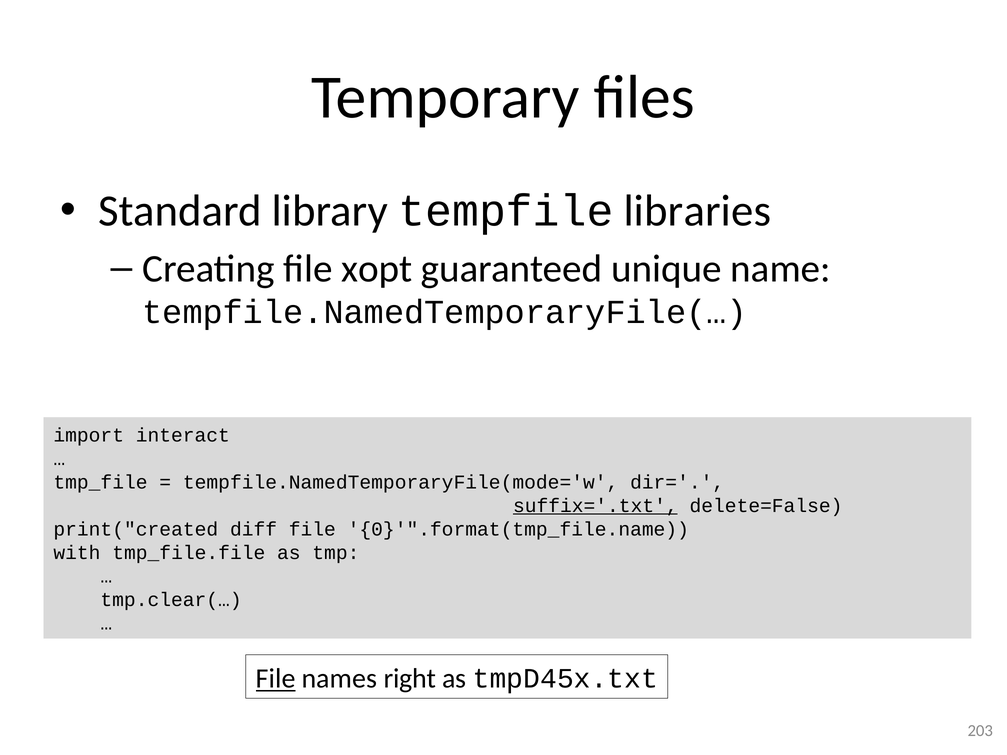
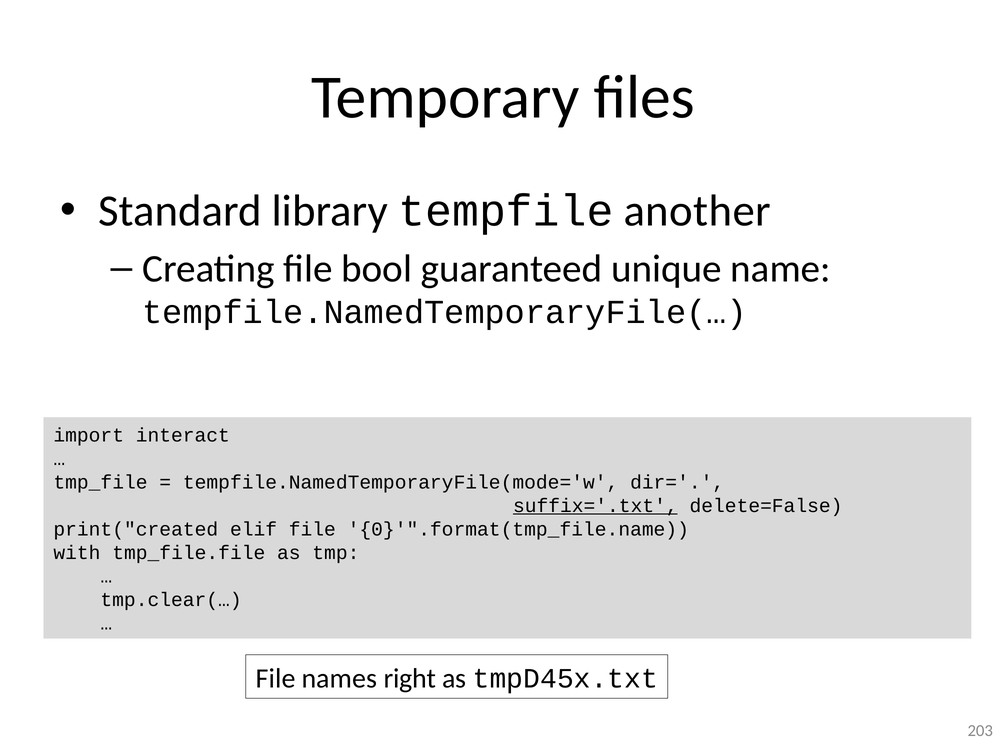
libraries: libraries -> another
xopt: xopt -> bool
diff: diff -> elif
File at (276, 679) underline: present -> none
